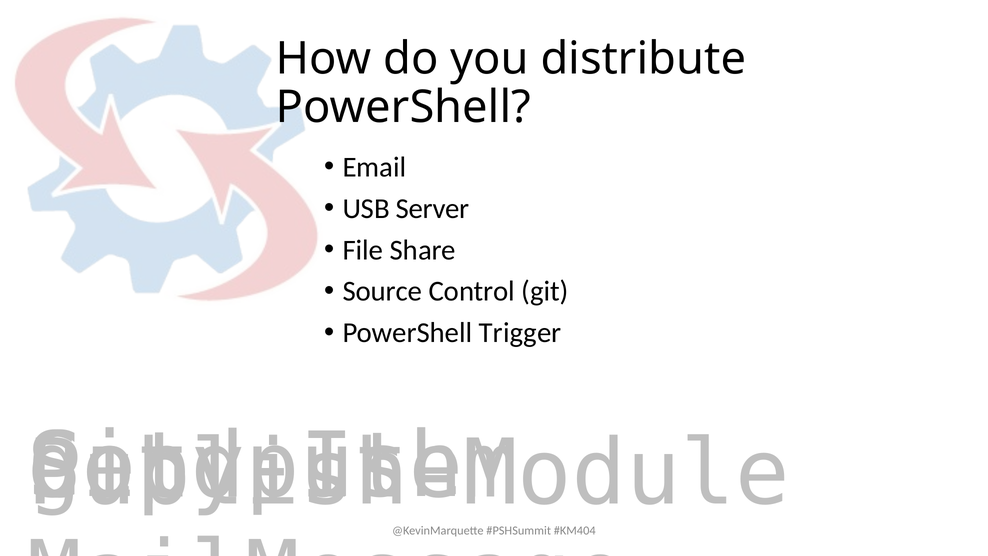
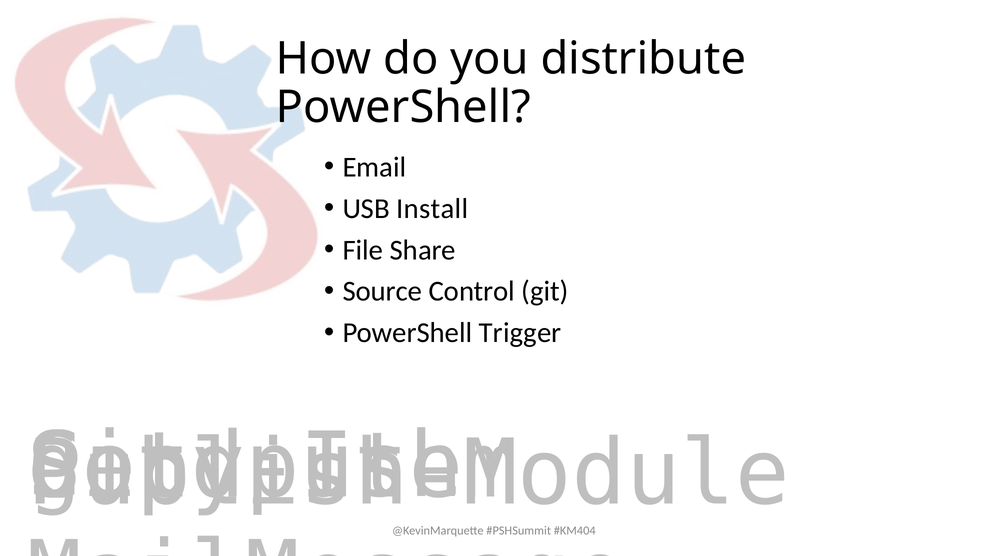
Server: Server -> Install
